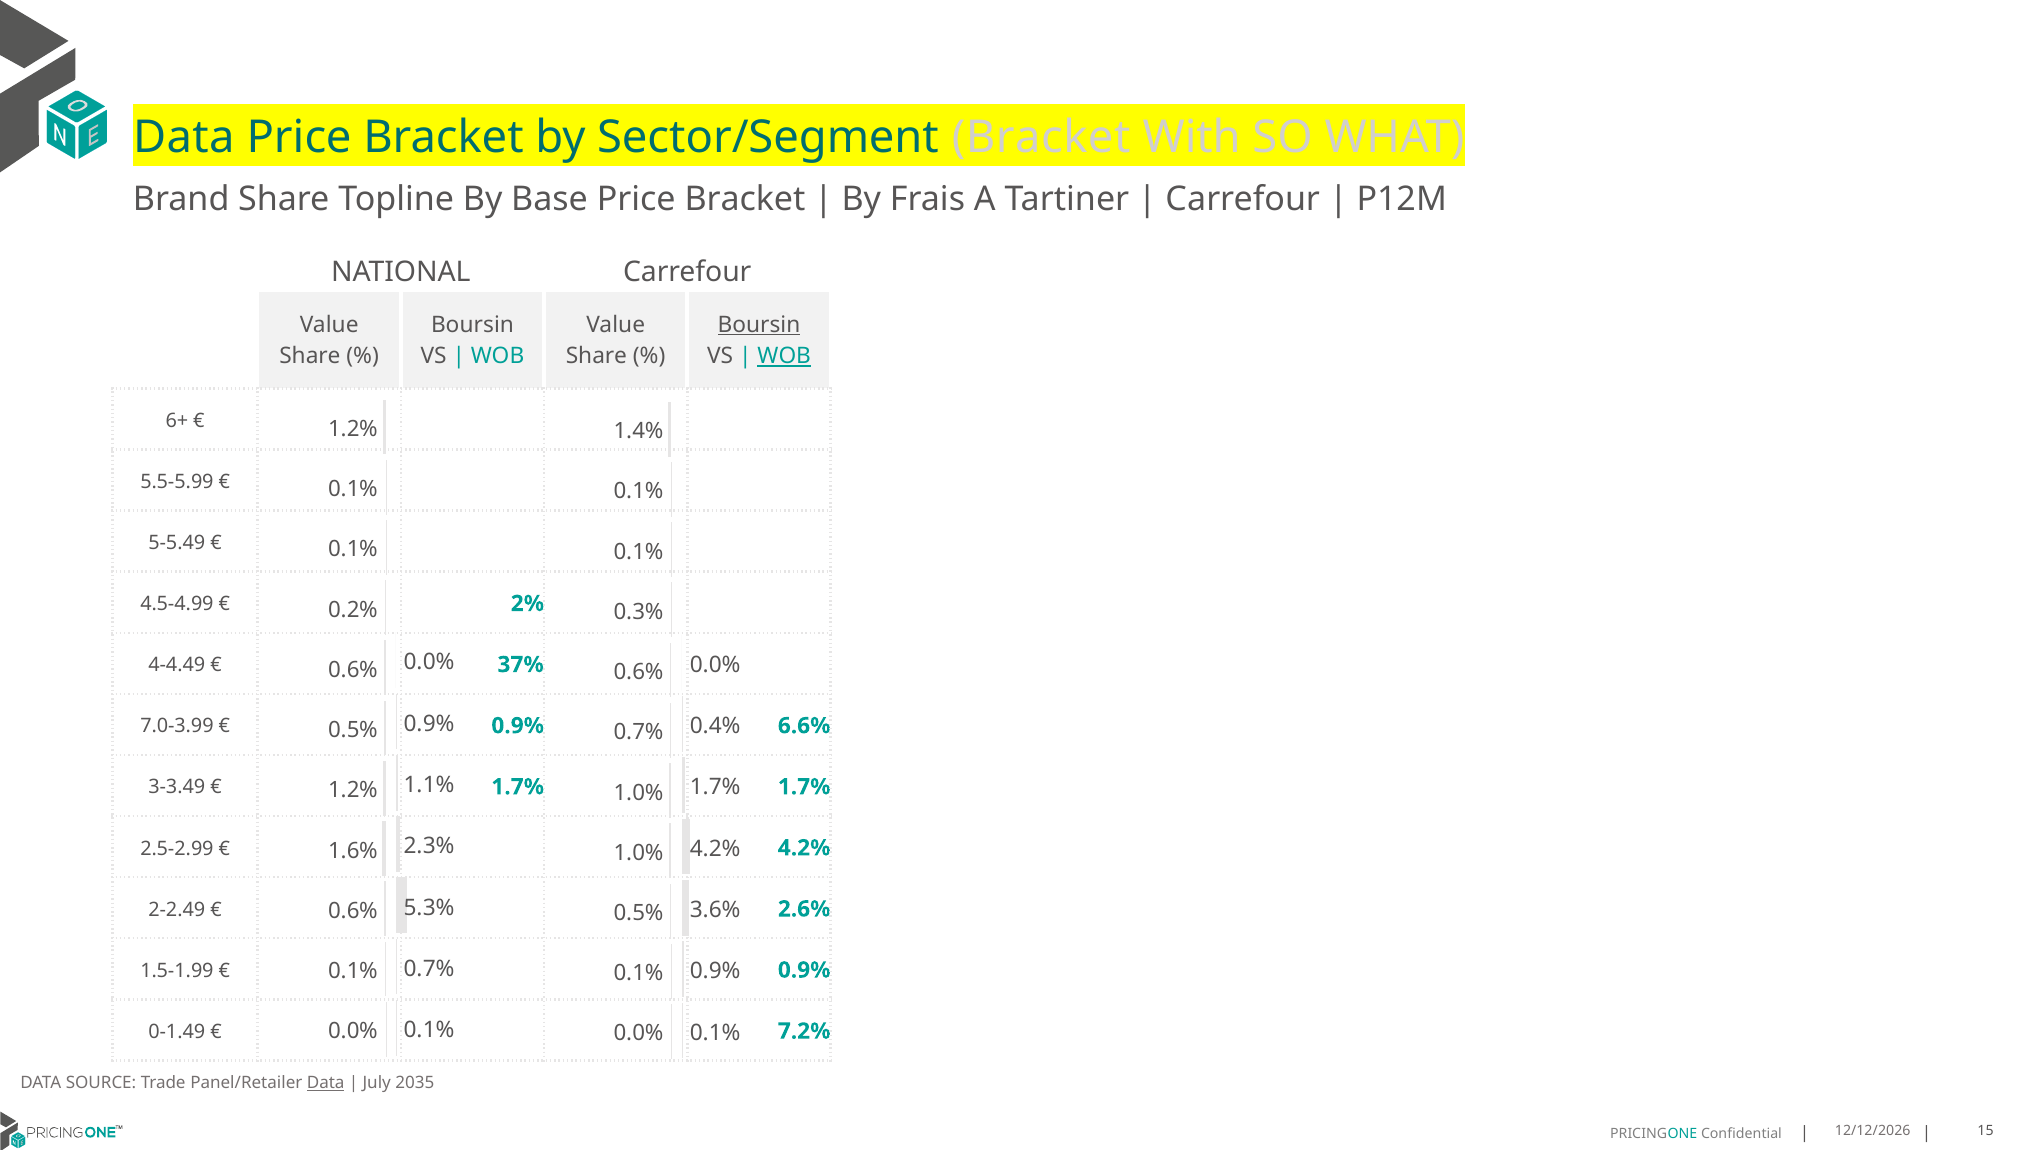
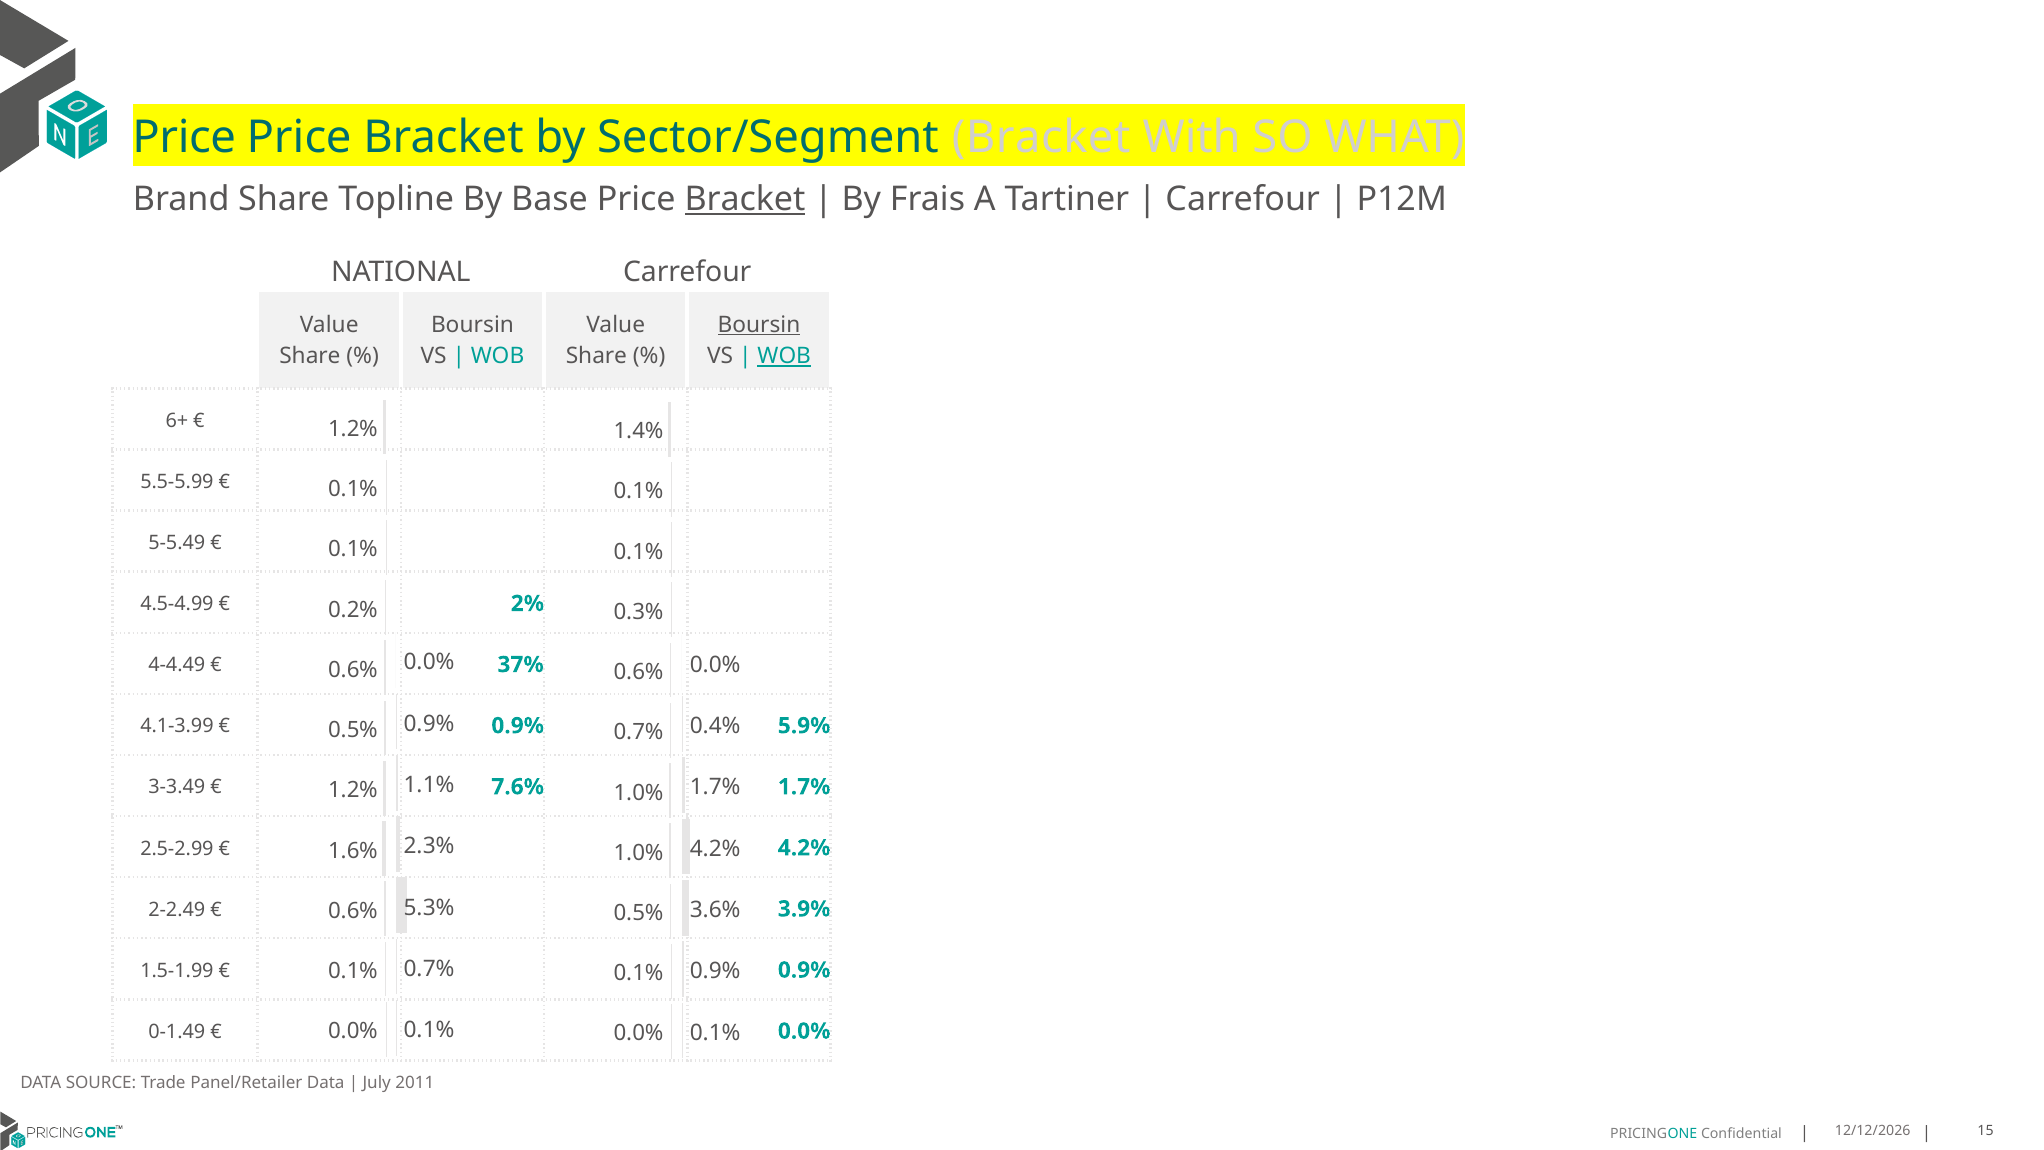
Data at (184, 137): Data -> Price
Bracket at (745, 199) underline: none -> present
7.0-3.99: 7.0-3.99 -> 4.1-3.99
6.6%: 6.6% -> 5.9%
1.7% at (518, 787): 1.7% -> 7.6%
2.6%: 2.6% -> 3.9%
7.2% at (804, 1031): 7.2% -> 0.0%
Data at (326, 1083) underline: present -> none
2035: 2035 -> 2011
